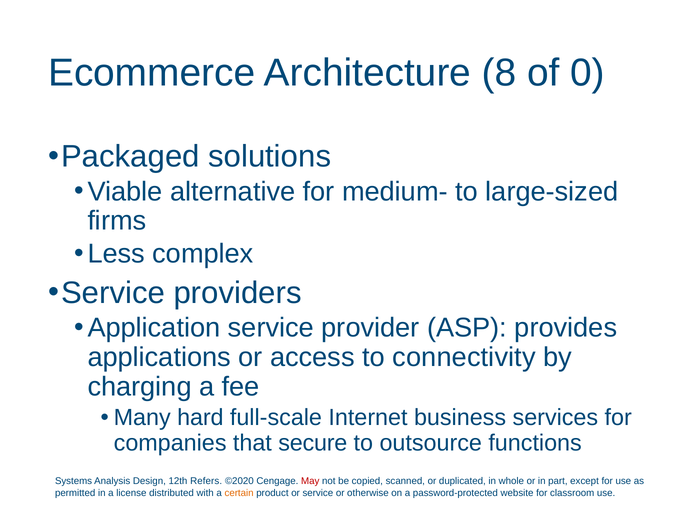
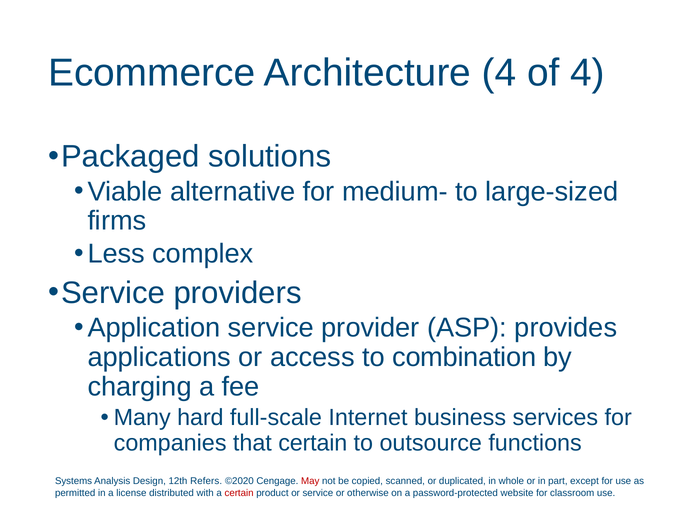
Architecture 8: 8 -> 4
of 0: 0 -> 4
connectivity: connectivity -> combination
that secure: secure -> certain
certain at (239, 493) colour: orange -> red
